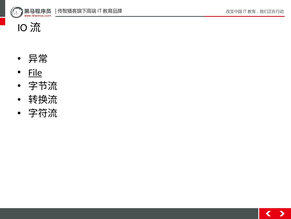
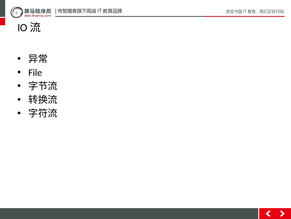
File underline: present -> none
